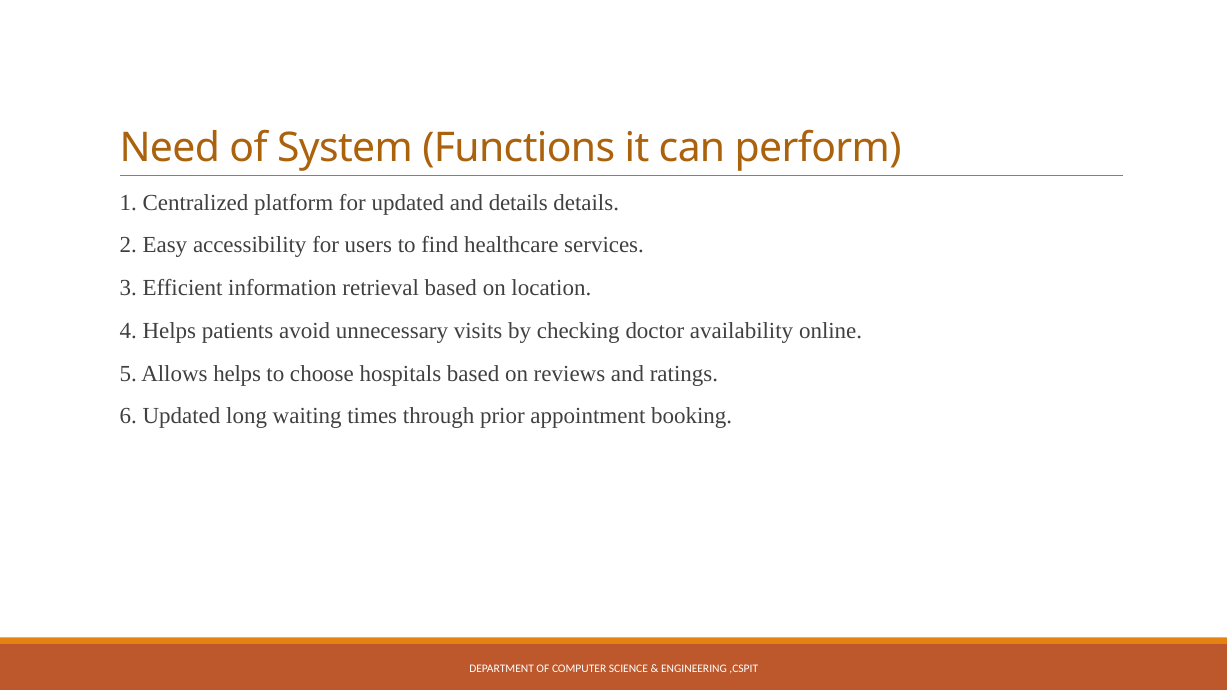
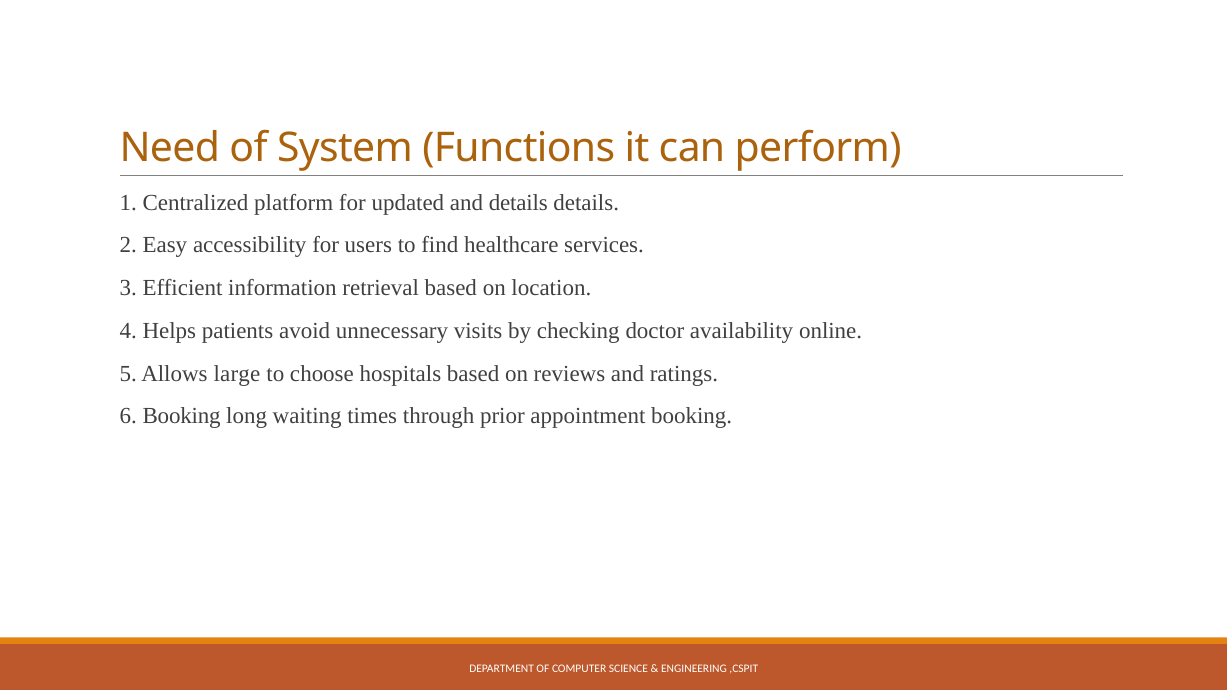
Allows helps: helps -> large
6 Updated: Updated -> Booking
